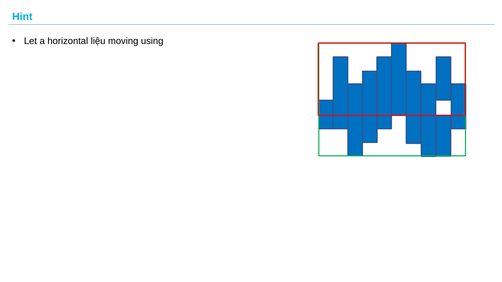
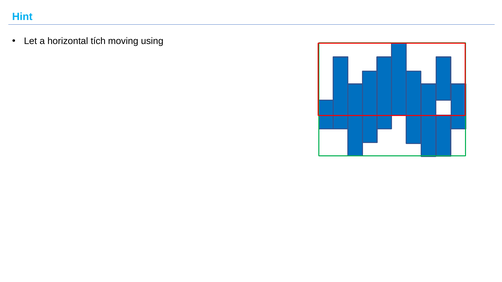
liệu: liệu -> tích
